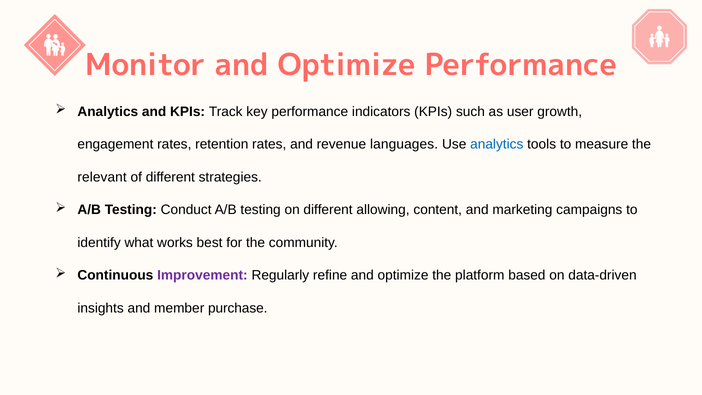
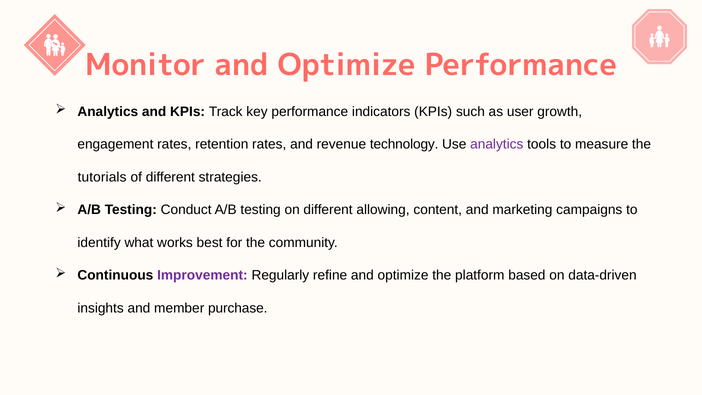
languages: languages -> technology
analytics at (497, 144) colour: blue -> purple
relevant: relevant -> tutorials
